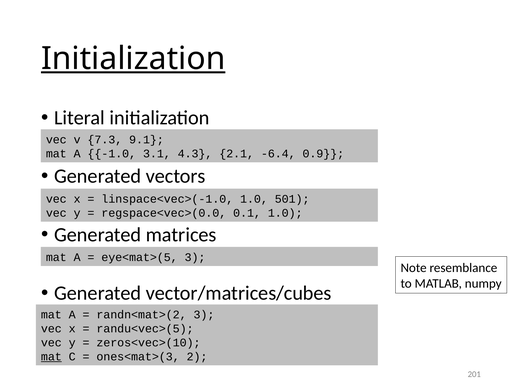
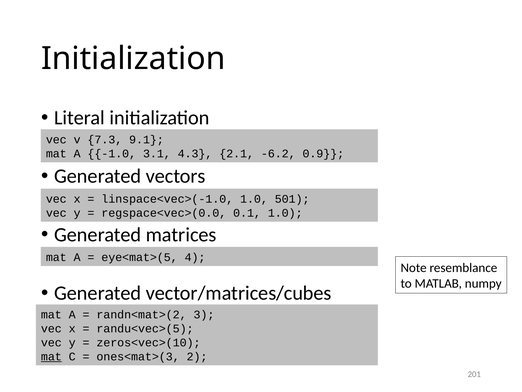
Initialization at (133, 58) underline: present -> none
-6.4: -6.4 -> -6.2
eye<mat>(5 3: 3 -> 4
